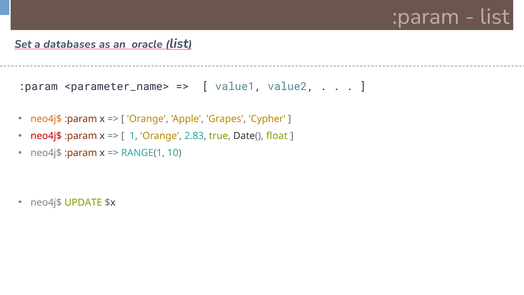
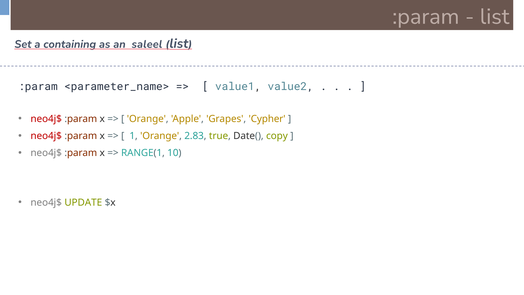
databases: databases -> containing
oracle: oracle -> saleel
neo4j$ at (46, 119) colour: orange -> red
float: float -> copy
